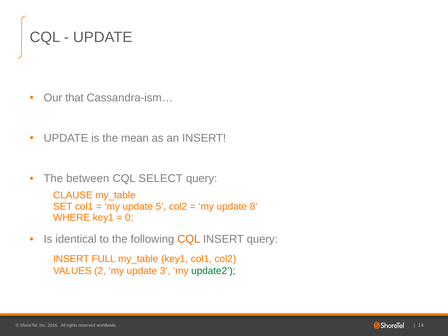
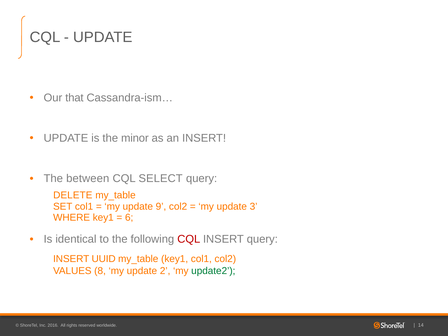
mean: mean -> minor
CLAUSE: CLAUSE -> DELETE
5: 5 -> 9
8: 8 -> 3
0: 0 -> 6
CQL at (189, 239) colour: orange -> red
FULL: FULL -> UUID
2: 2 -> 8
3: 3 -> 2
